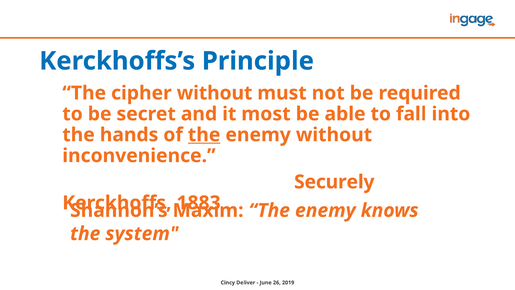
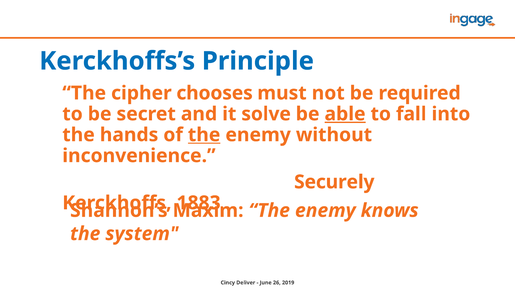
cipher without: without -> chooses
most: most -> solve
able underline: none -> present
